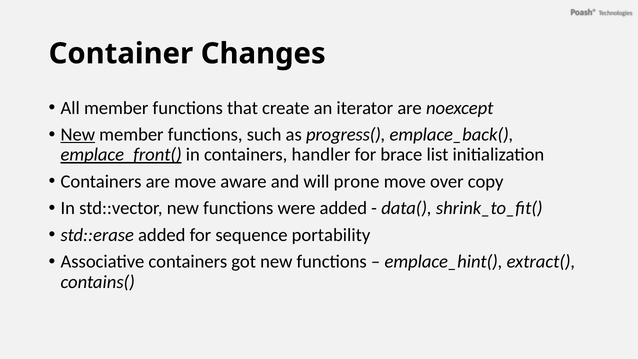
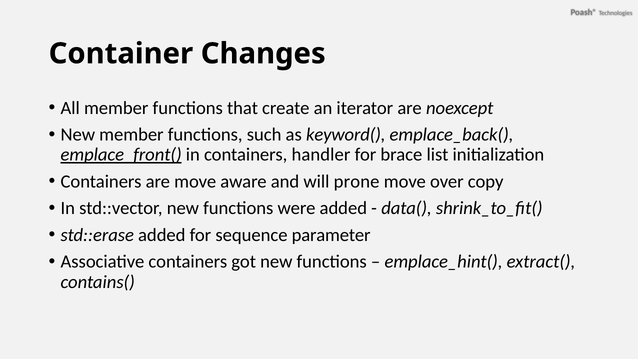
New at (78, 135) underline: present -> none
progress(: progress( -> keyword(
portability: portability -> parameter
